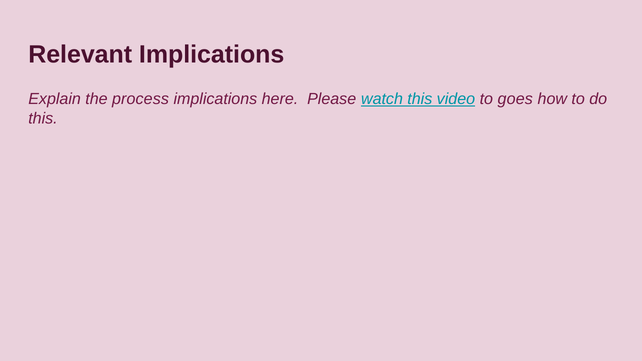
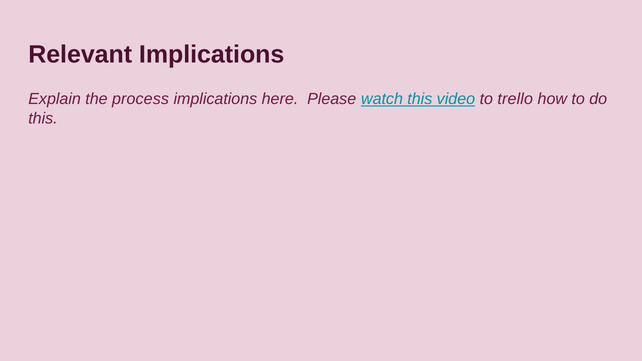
goes: goes -> trello
